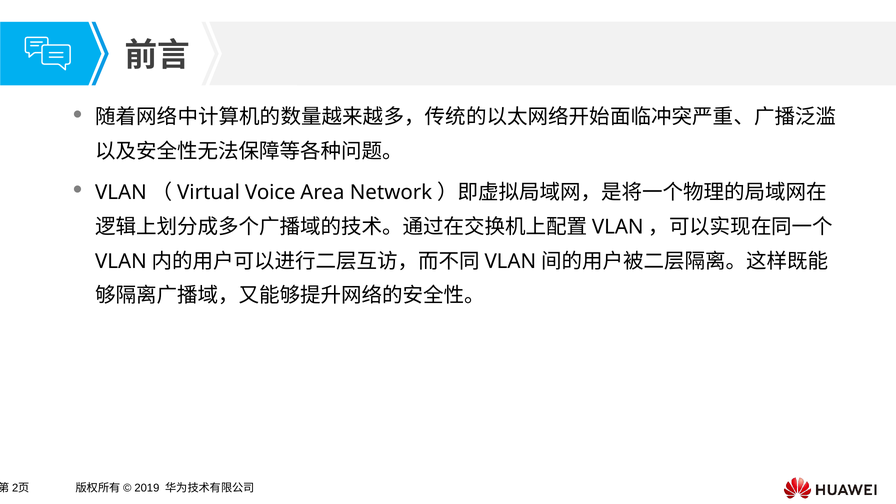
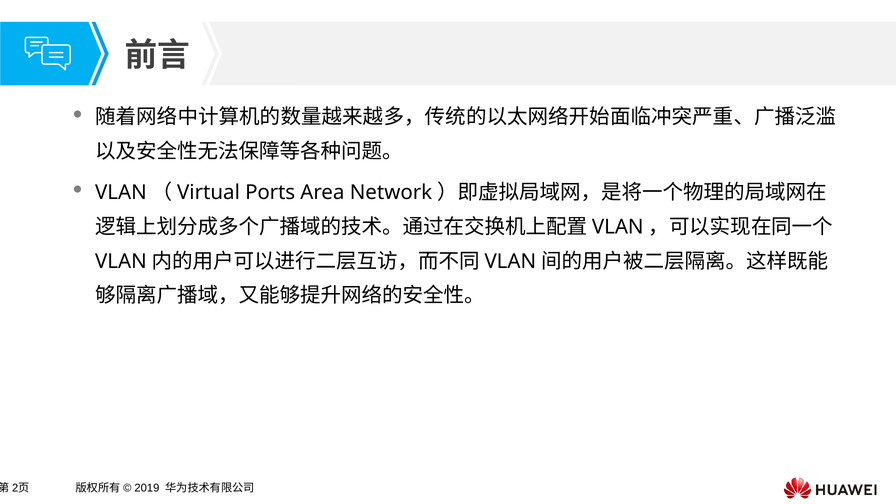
Voice: Voice -> Ports
